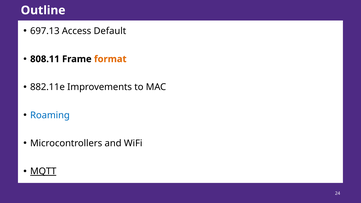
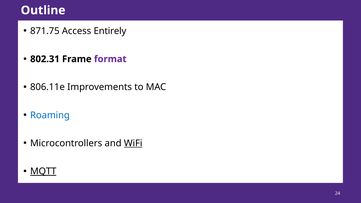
697.13: 697.13 -> 871.75
Default: Default -> Entirely
808.11: 808.11 -> 802.31
format colour: orange -> purple
882.11e: 882.11e -> 806.11e
WiFi underline: none -> present
